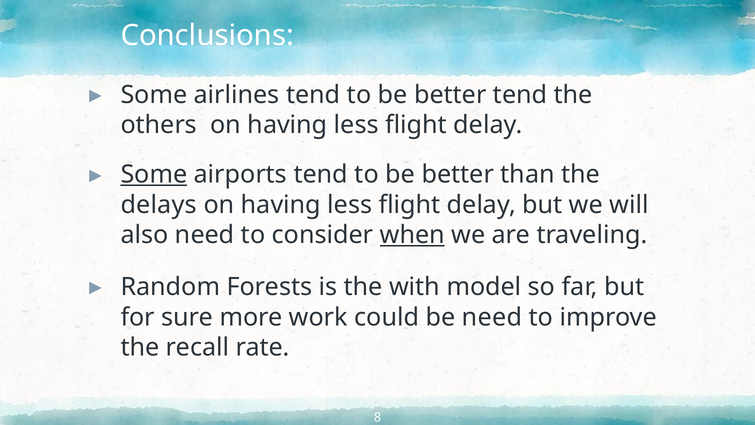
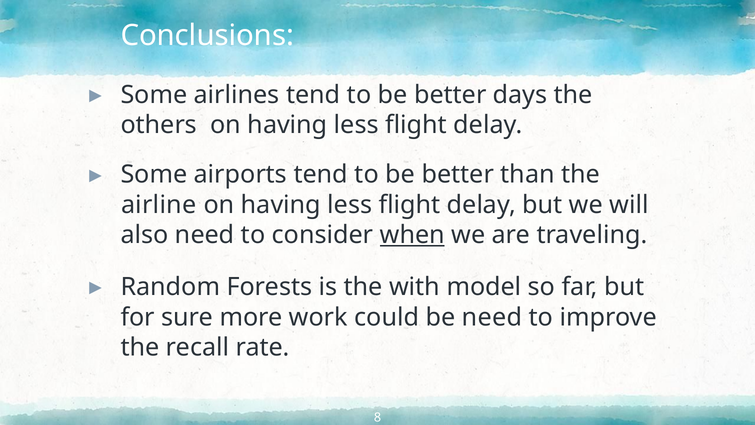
better tend: tend -> days
Some at (154, 174) underline: present -> none
delays: delays -> airline
